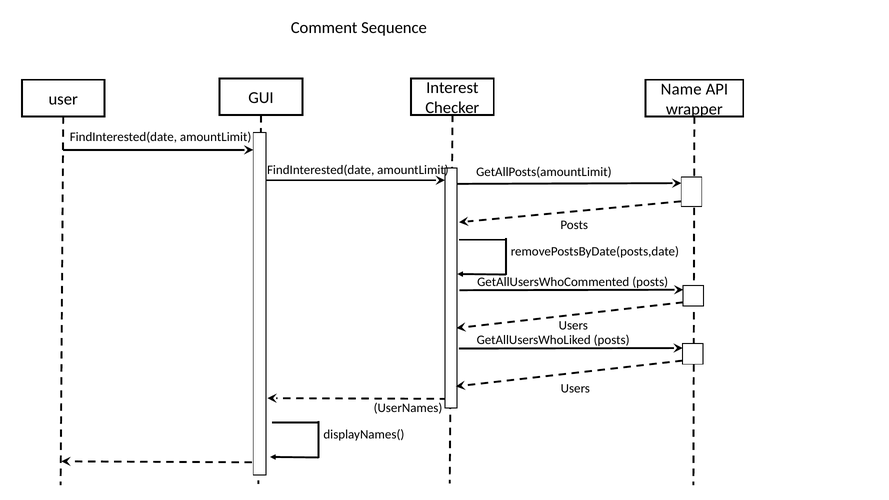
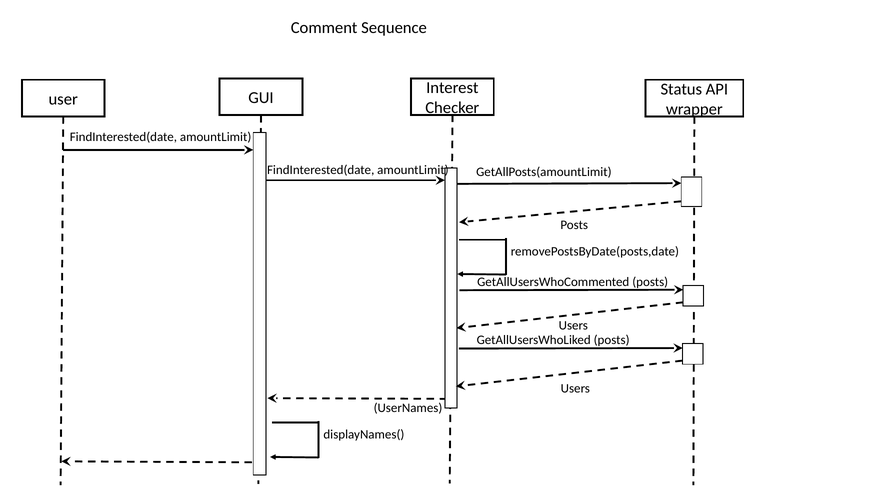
Name: Name -> Status
